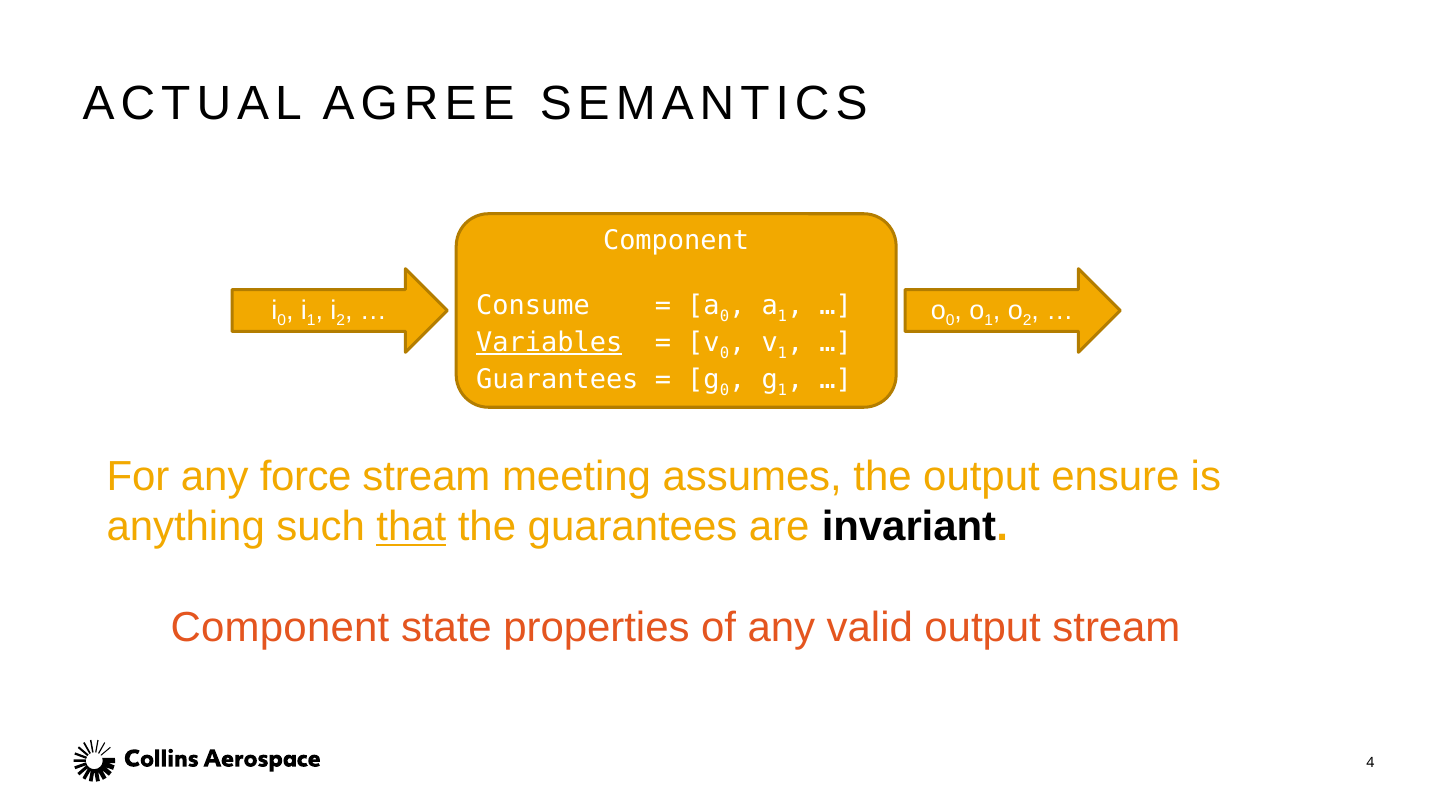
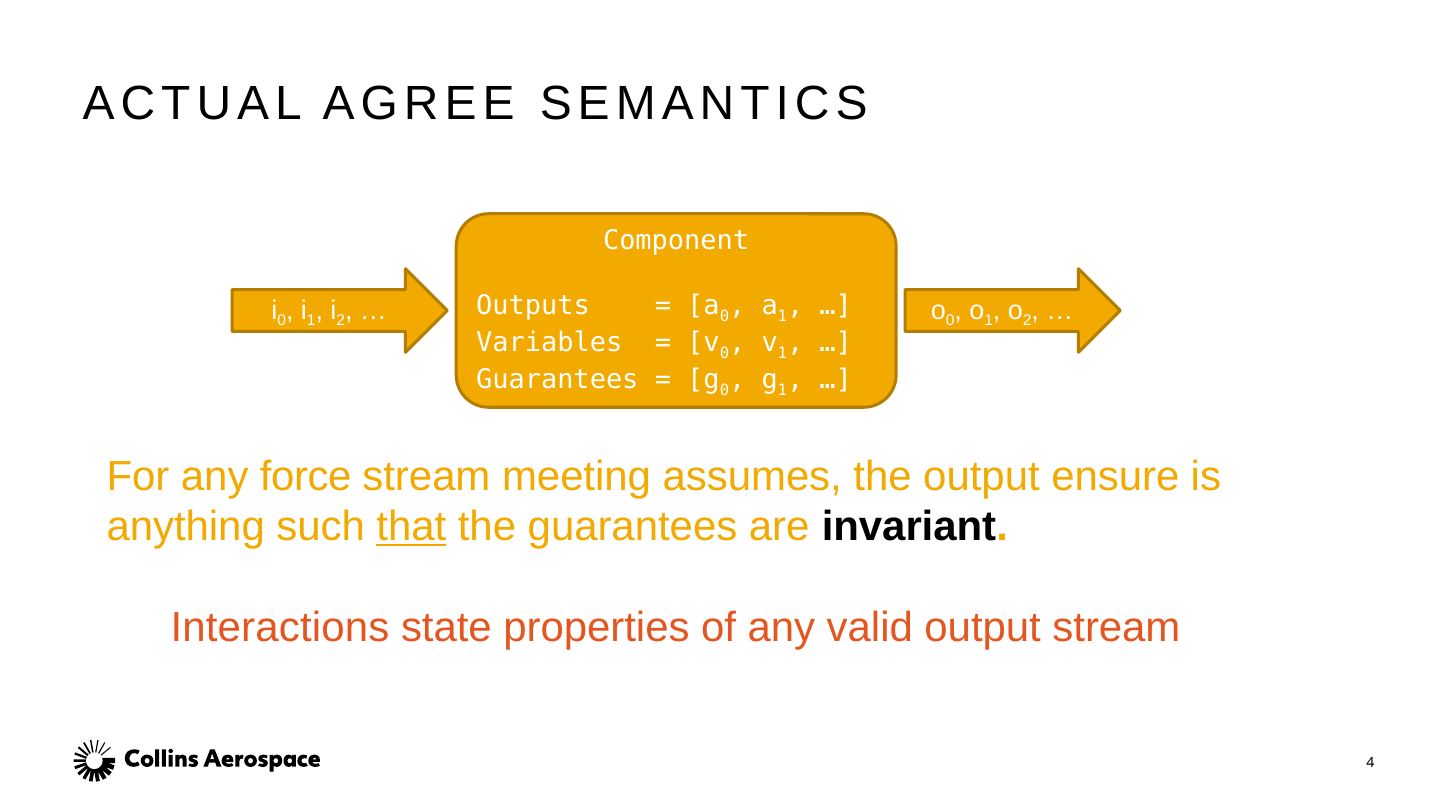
Consume: Consume -> Outputs
Variables underline: present -> none
Component at (280, 627): Component -> Interactions
